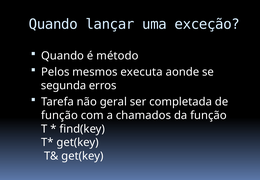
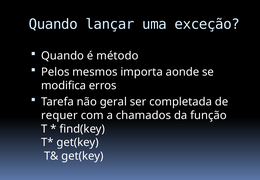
executa: executa -> importa
segunda: segunda -> modifica
função at (59, 115): função -> requer
